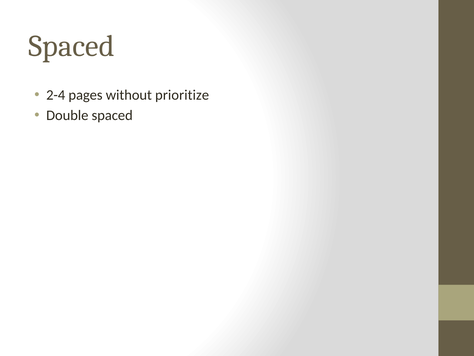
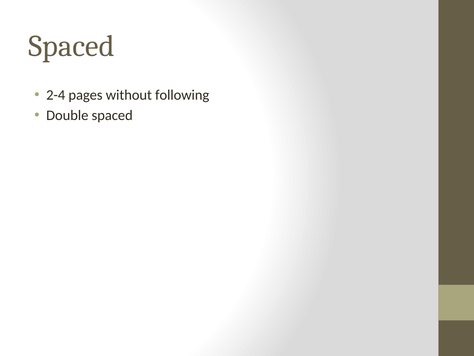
prioritize: prioritize -> following
